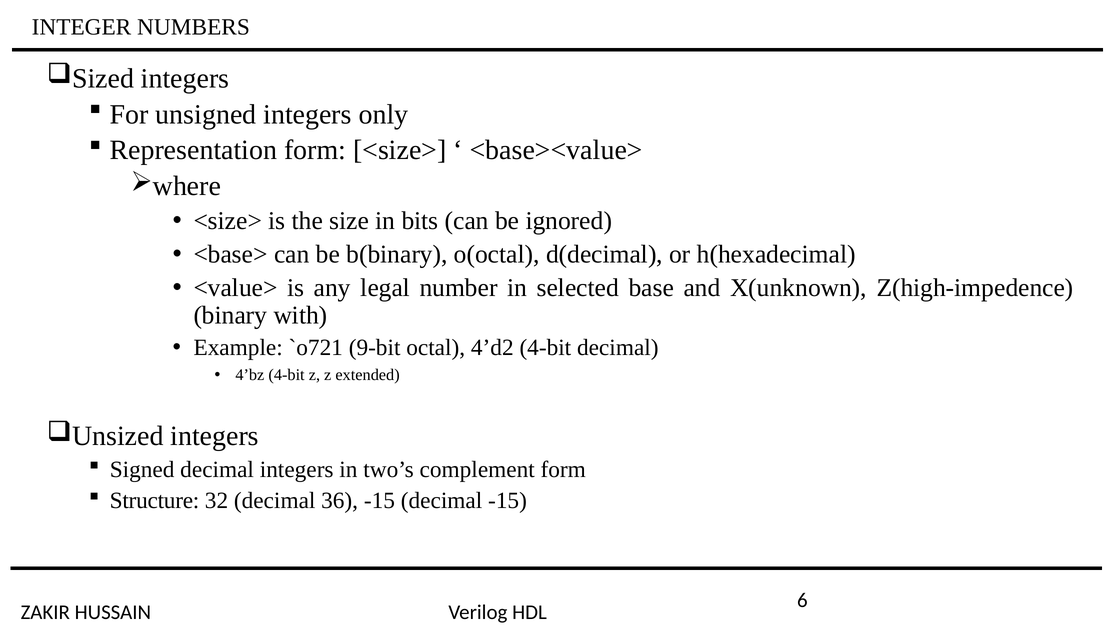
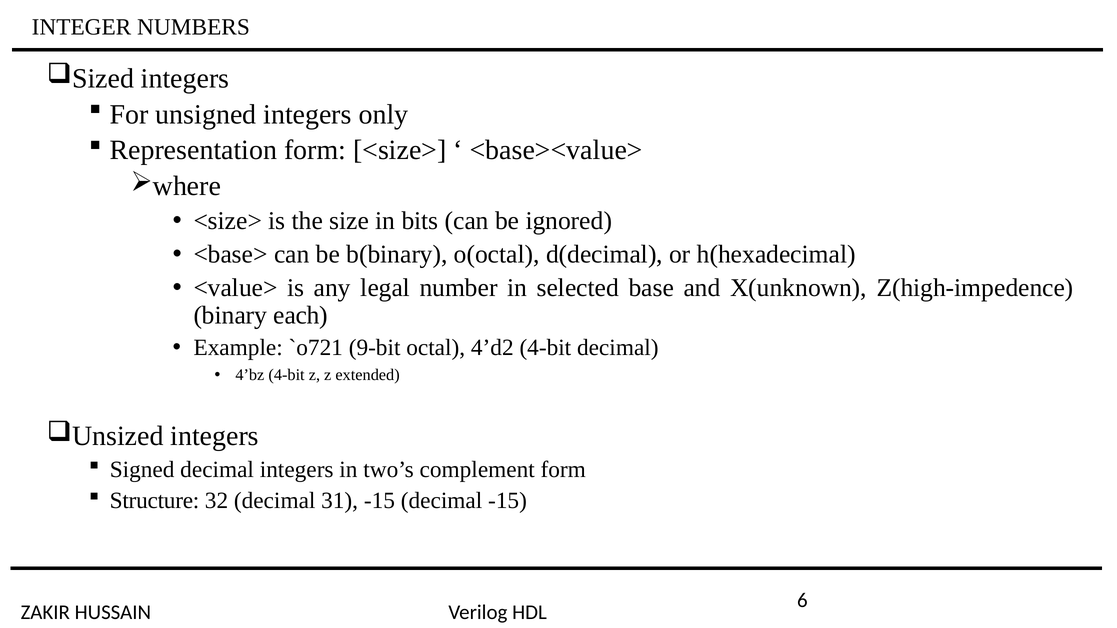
with: with -> each
36: 36 -> 31
